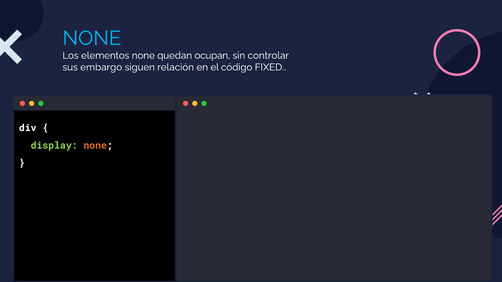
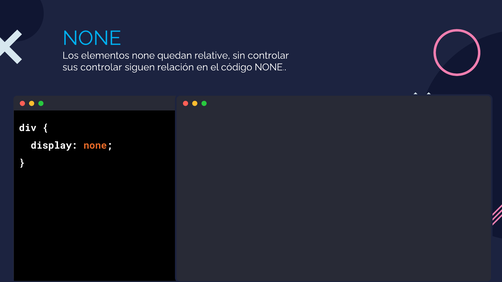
ocupan: ocupan -> relative
sus embargo: embargo -> controlar
código FIXED: FIXED -> NONE
display colour: light green -> white
